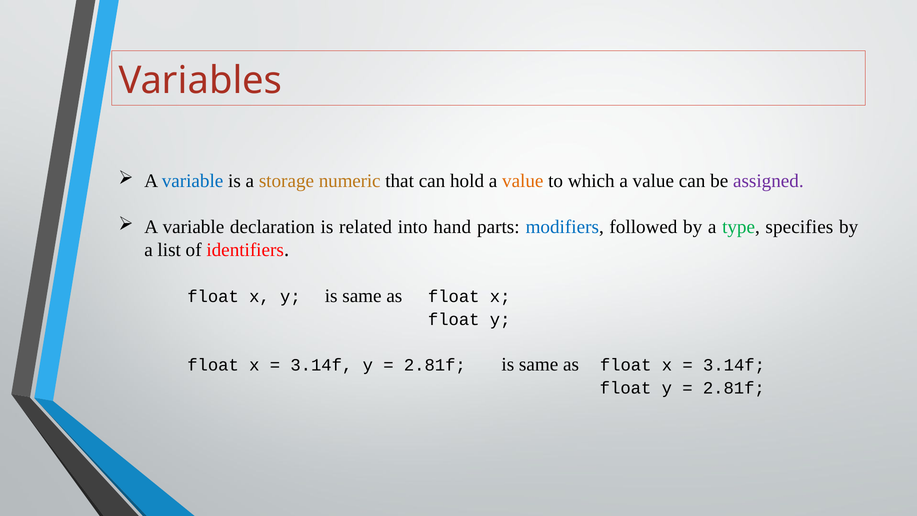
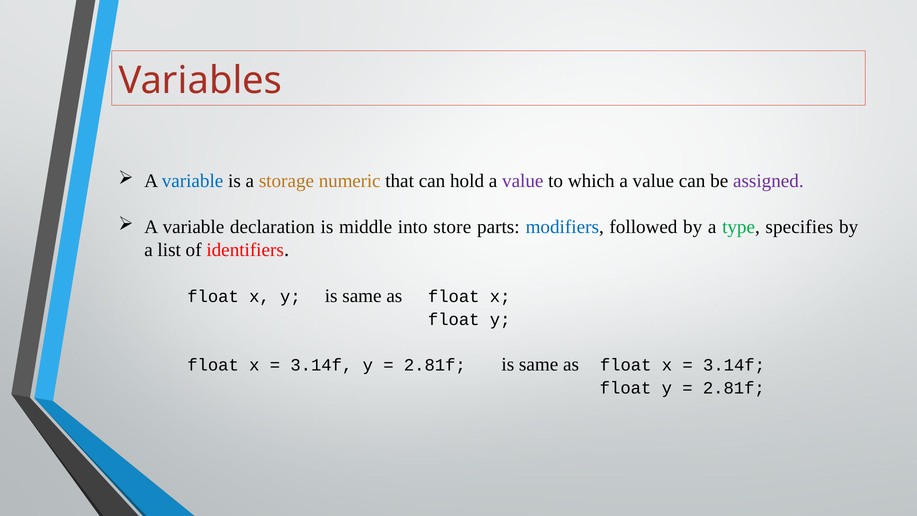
value at (523, 181) colour: orange -> purple
related: related -> middle
hand: hand -> store
